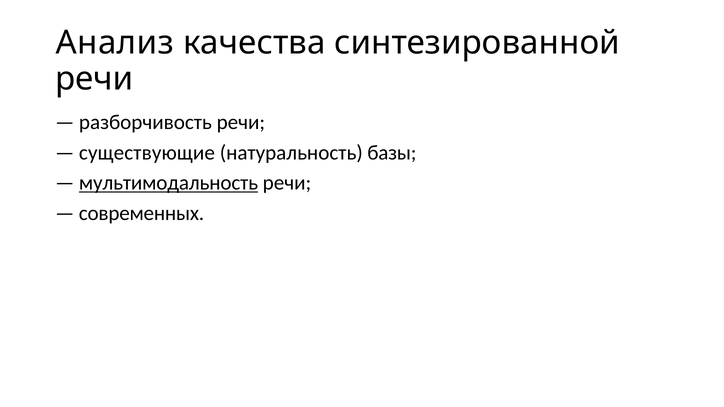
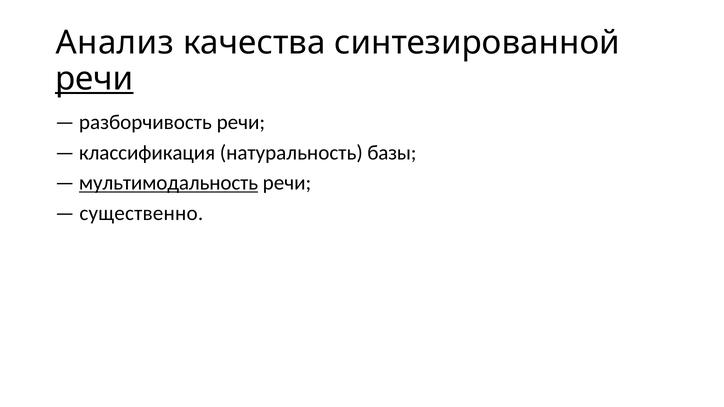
речи at (94, 79) underline: none -> present
существующие: существующие -> классификация
современных: современных -> существенно
